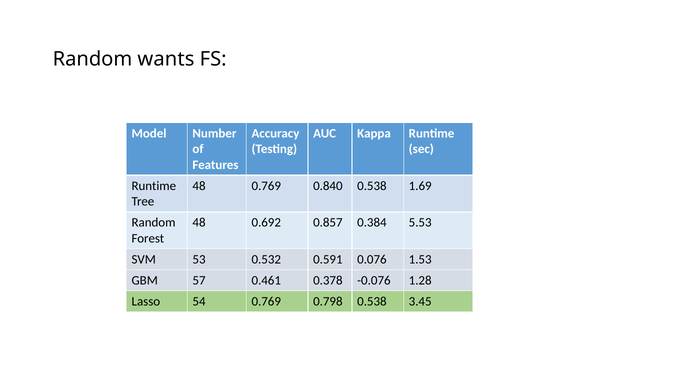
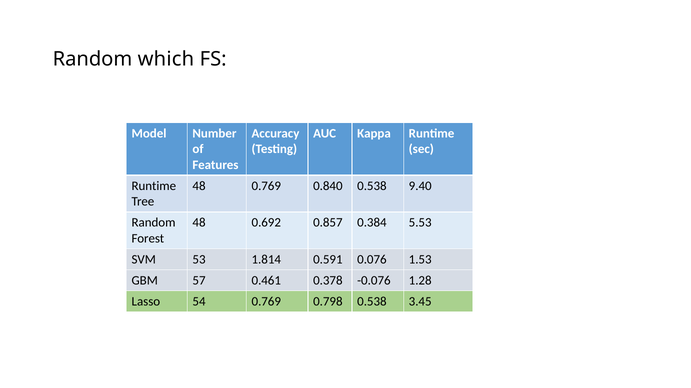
wants: wants -> which
1.69: 1.69 -> 9.40
0.532: 0.532 -> 1.814
